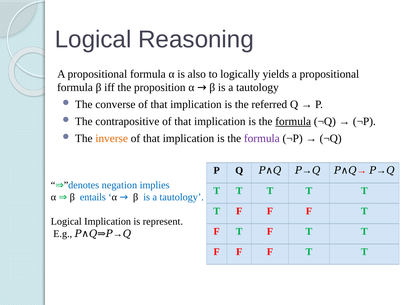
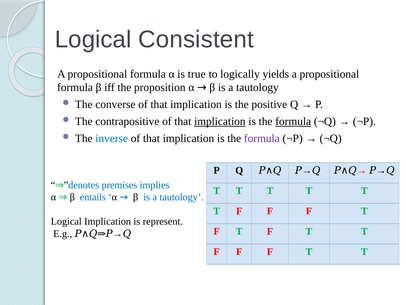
Reasoning: Reasoning -> Consistent
also: also -> true
referred: referred -> positive
implication at (220, 121) underline: none -> present
inverse colour: orange -> blue
negation: negation -> premises
